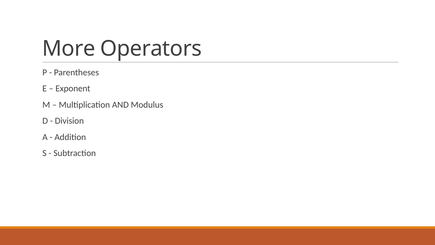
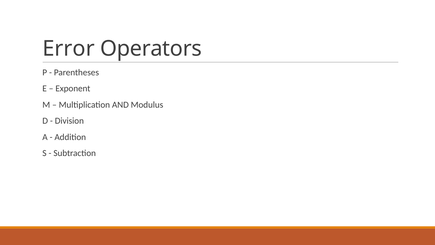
More: More -> Error
